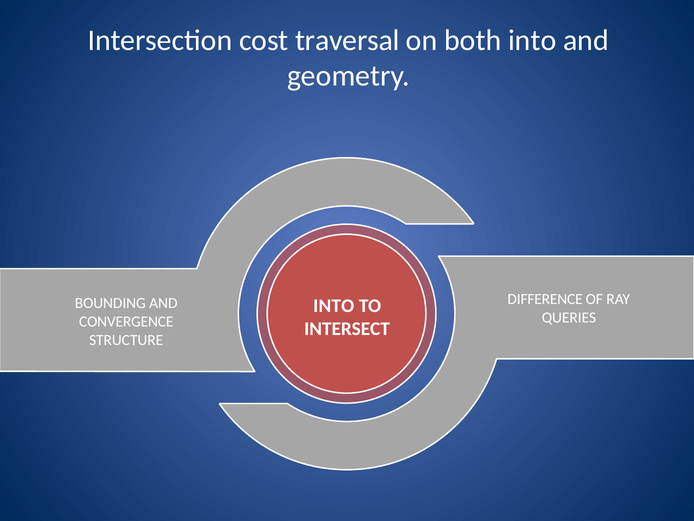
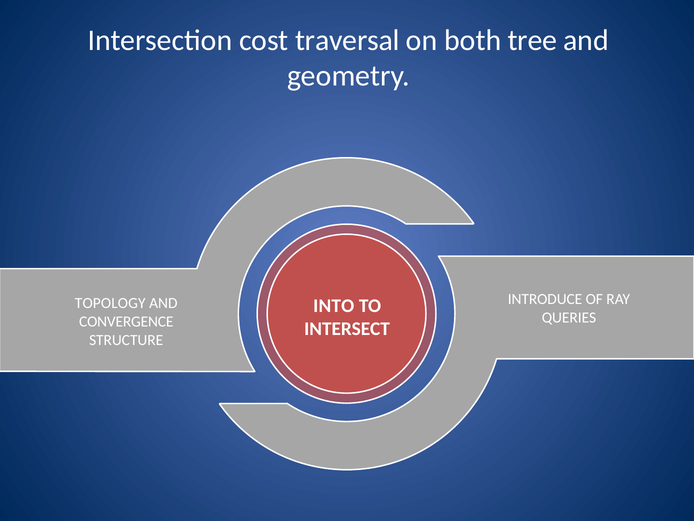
both into: into -> tree
DIFFERENCE: DIFFERENCE -> INTRODUCE
BOUNDING: BOUNDING -> TOPOLOGY
